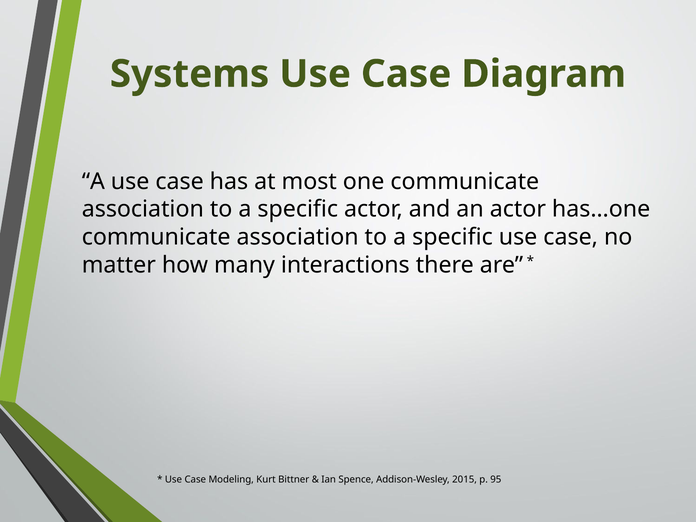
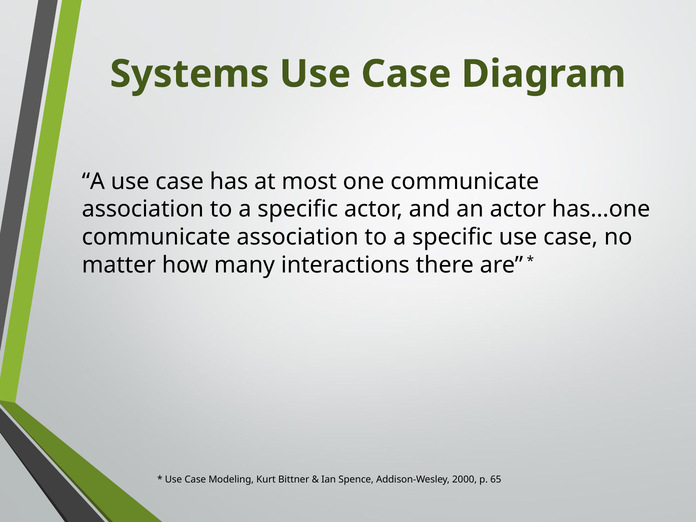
2015: 2015 -> 2000
95: 95 -> 65
